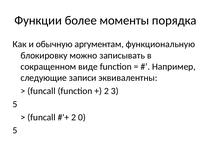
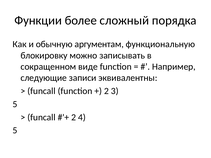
моменты: моменты -> сложный
0: 0 -> 4
